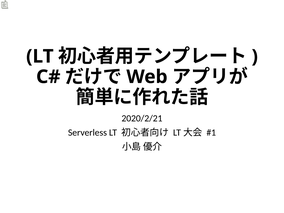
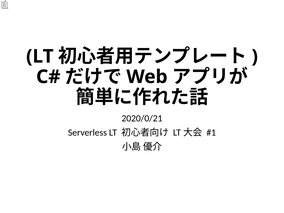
2020/2/21: 2020/2/21 -> 2020/0/21
